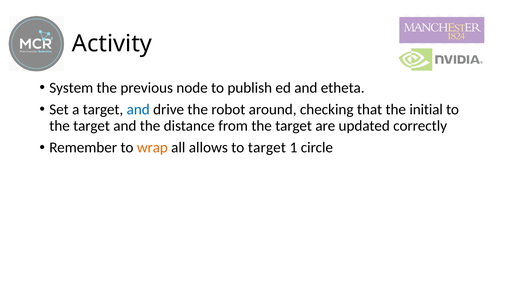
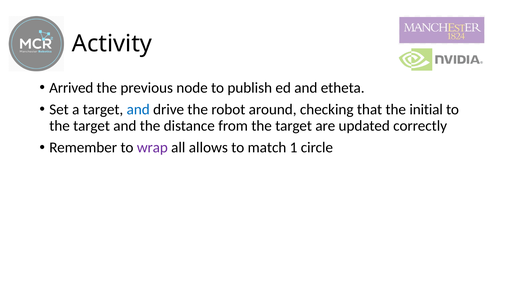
System: System -> Arrived
wrap colour: orange -> purple
to target: target -> match
